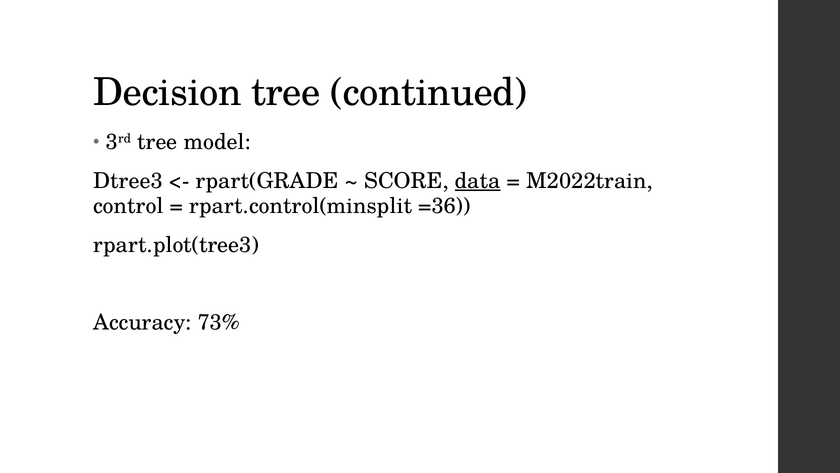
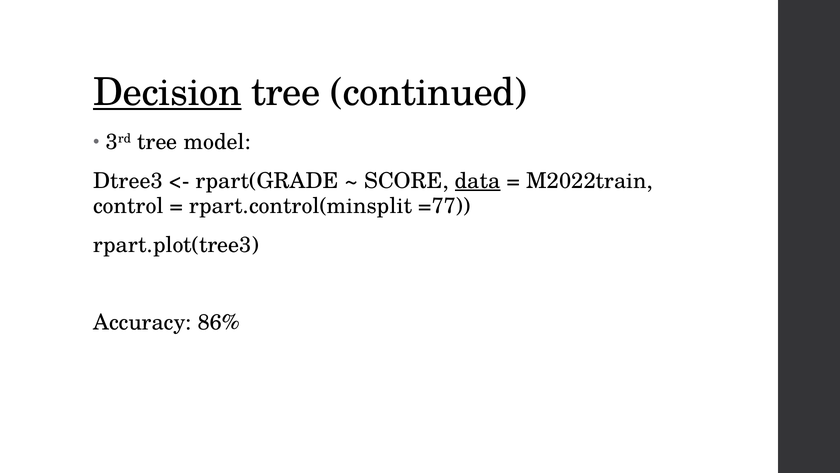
Decision underline: none -> present
=36: =36 -> =77
73%: 73% -> 86%
